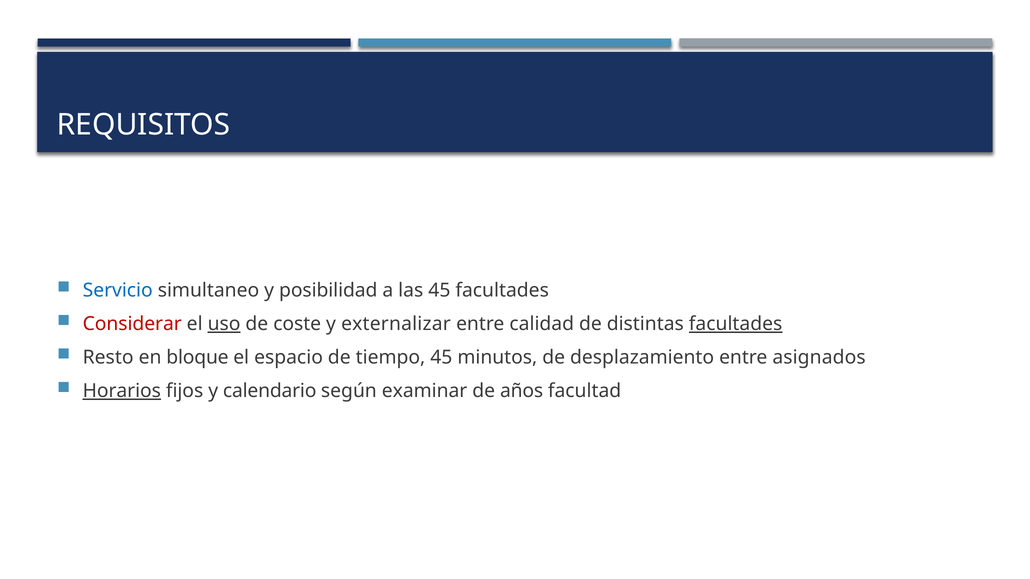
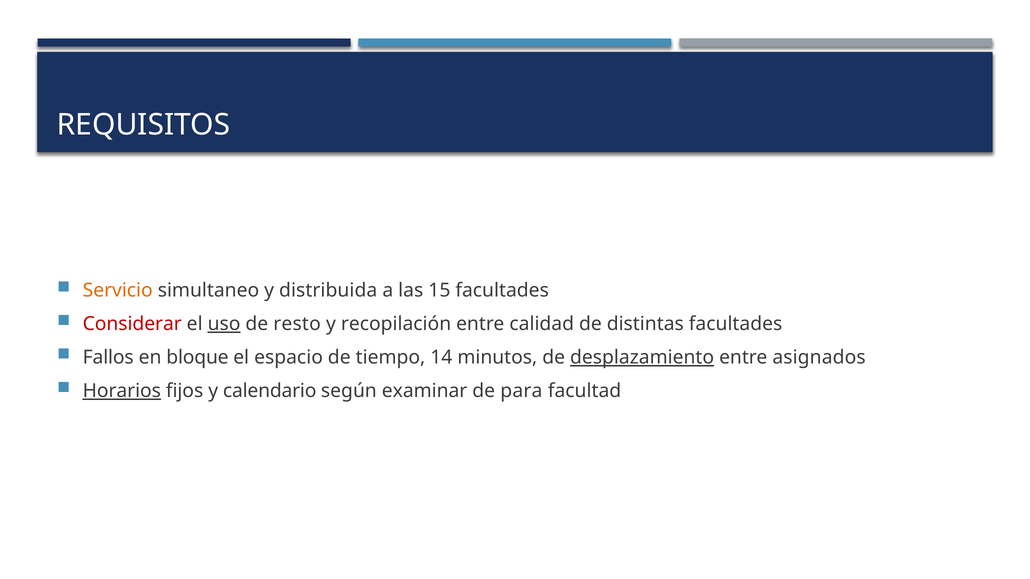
Servicio colour: blue -> orange
posibilidad: posibilidad -> distribuida
las 45: 45 -> 15
coste: coste -> resto
externalizar: externalizar -> recopilación
facultades at (736, 324) underline: present -> none
Resto: Resto -> Fallos
tiempo 45: 45 -> 14
desplazamiento underline: none -> present
años: años -> para
